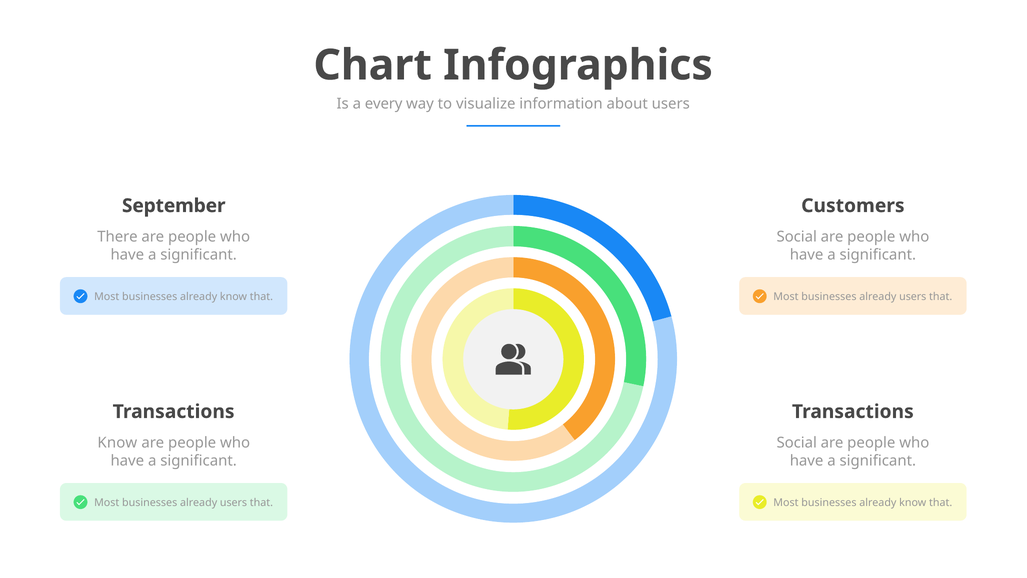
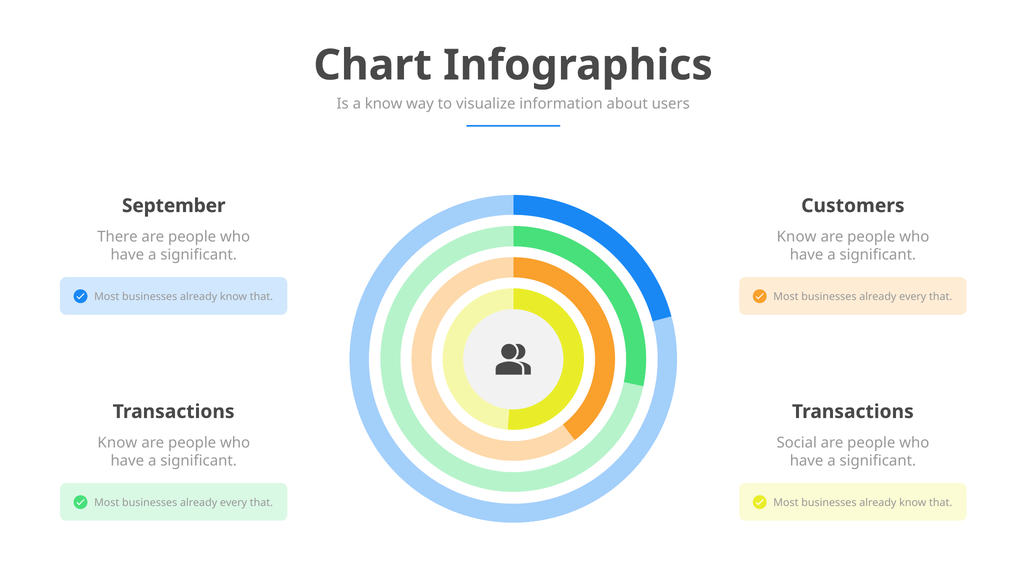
a every: every -> know
Social at (797, 237): Social -> Know
users at (913, 296): users -> every
users at (234, 502): users -> every
